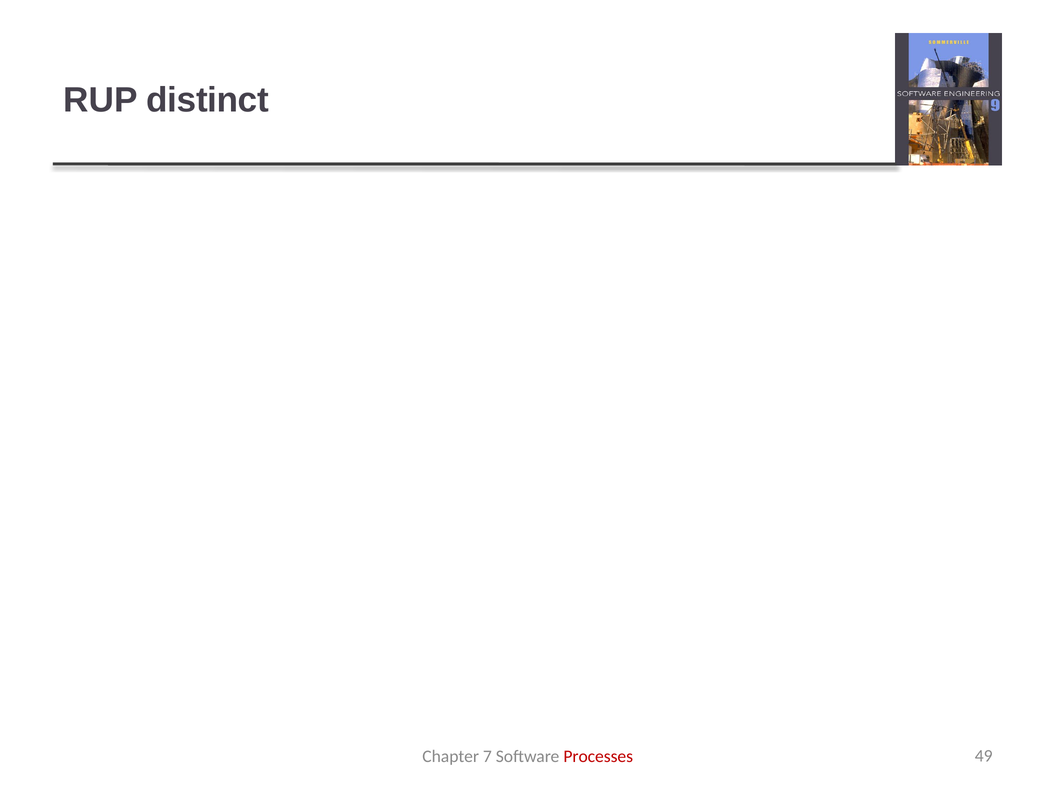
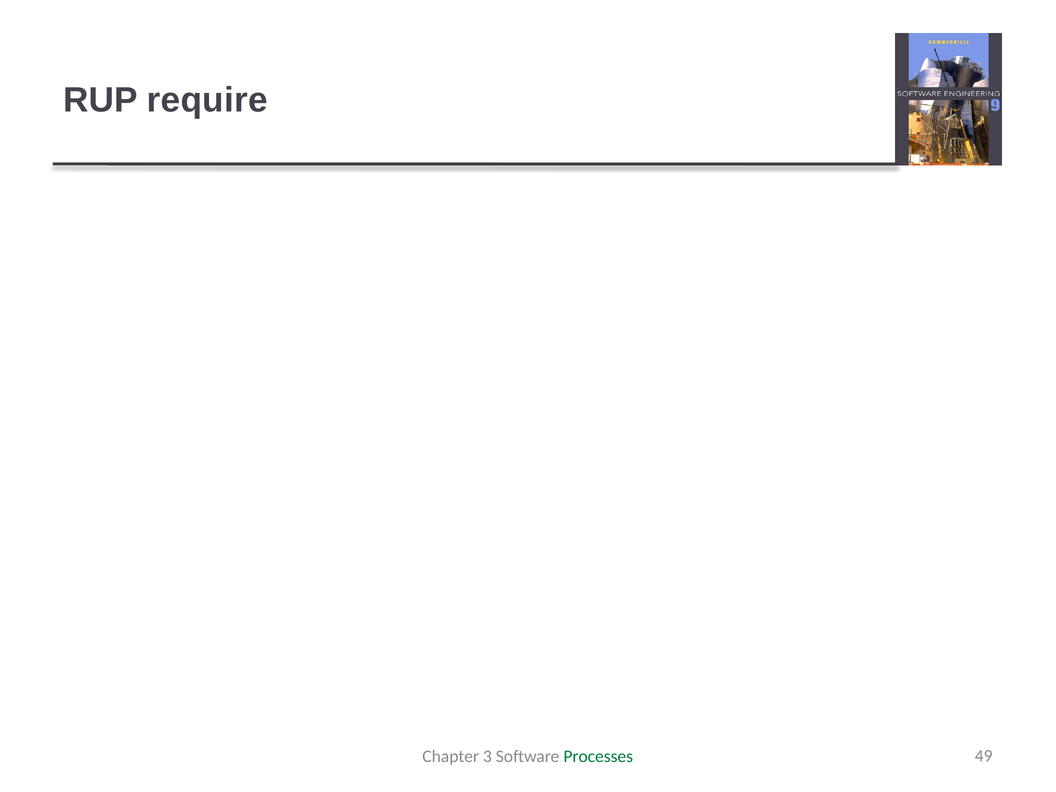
distinct: distinct -> require
7: 7 -> 3
Processes colour: red -> green
